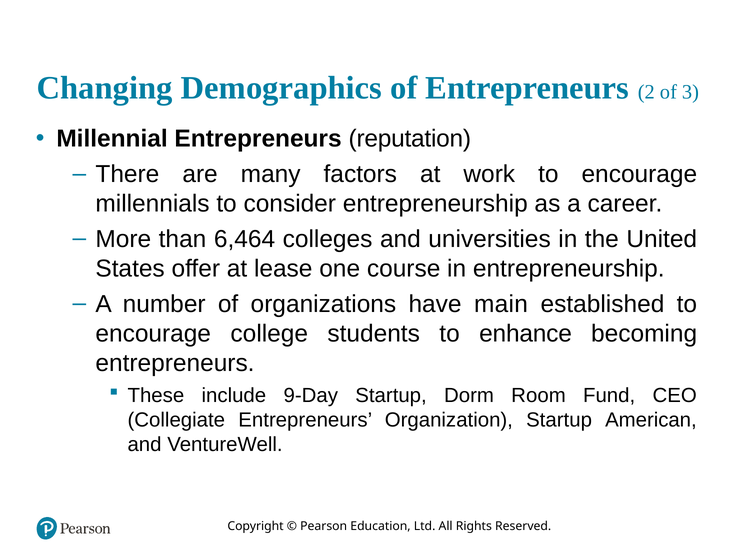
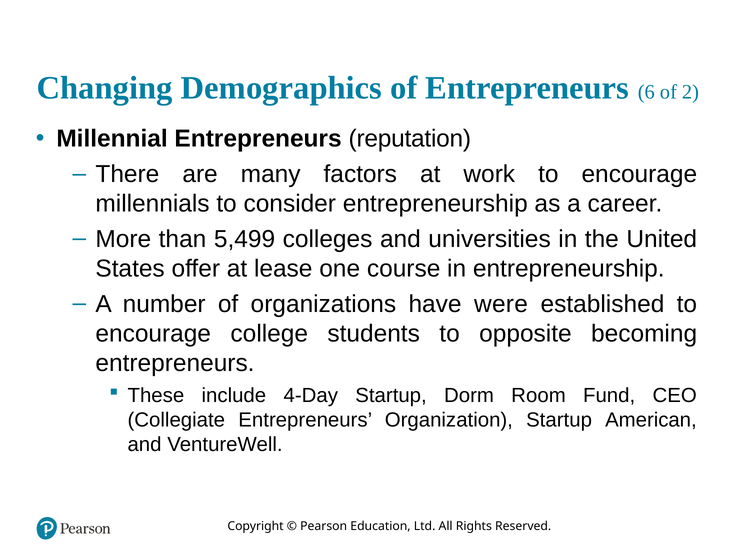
2: 2 -> 6
3: 3 -> 2
6,464: 6,464 -> 5,499
main: main -> were
enhance: enhance -> opposite
9-Day: 9-Day -> 4-Day
